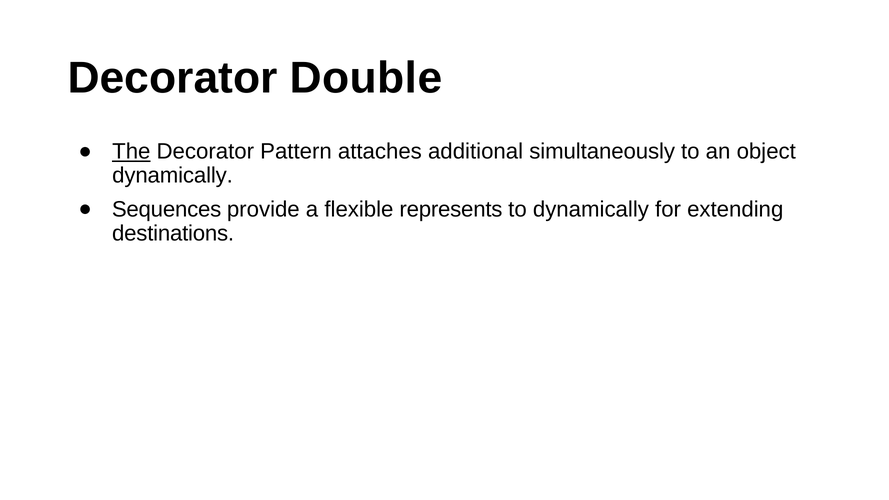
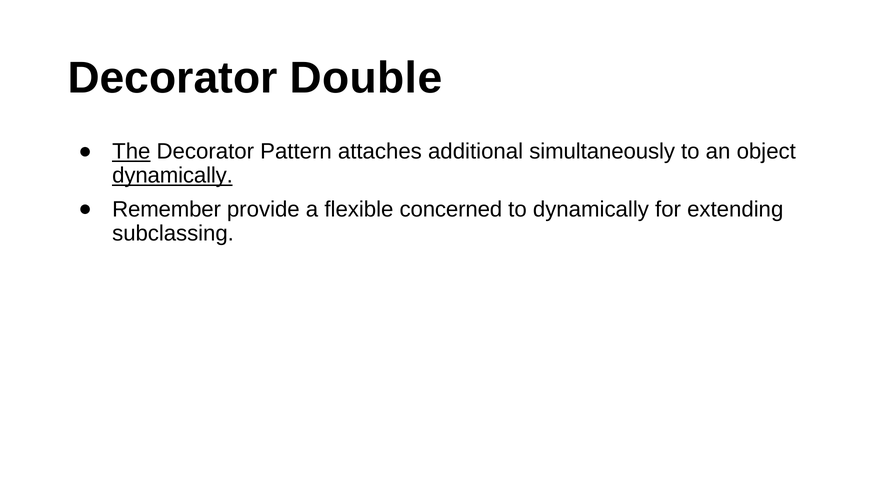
dynamically at (173, 176) underline: none -> present
Sequences: Sequences -> Remember
represents: represents -> concerned
destinations: destinations -> subclassing
